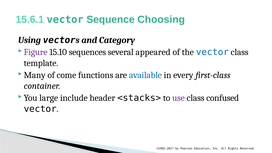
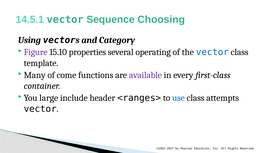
15.6.1: 15.6.1 -> 14.5.1
sequences: sequences -> properties
appeared: appeared -> operating
available colour: blue -> purple
<stacks>: <stacks> -> <ranges>
use colour: purple -> blue
confused: confused -> attempts
